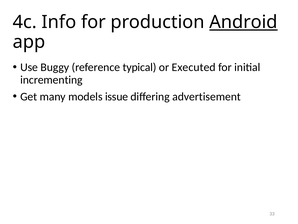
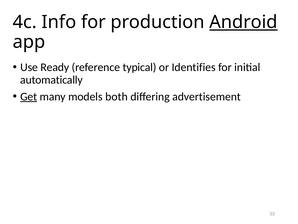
Buggy: Buggy -> Ready
Executed: Executed -> Identifies
incrementing: incrementing -> automatically
Get underline: none -> present
issue: issue -> both
